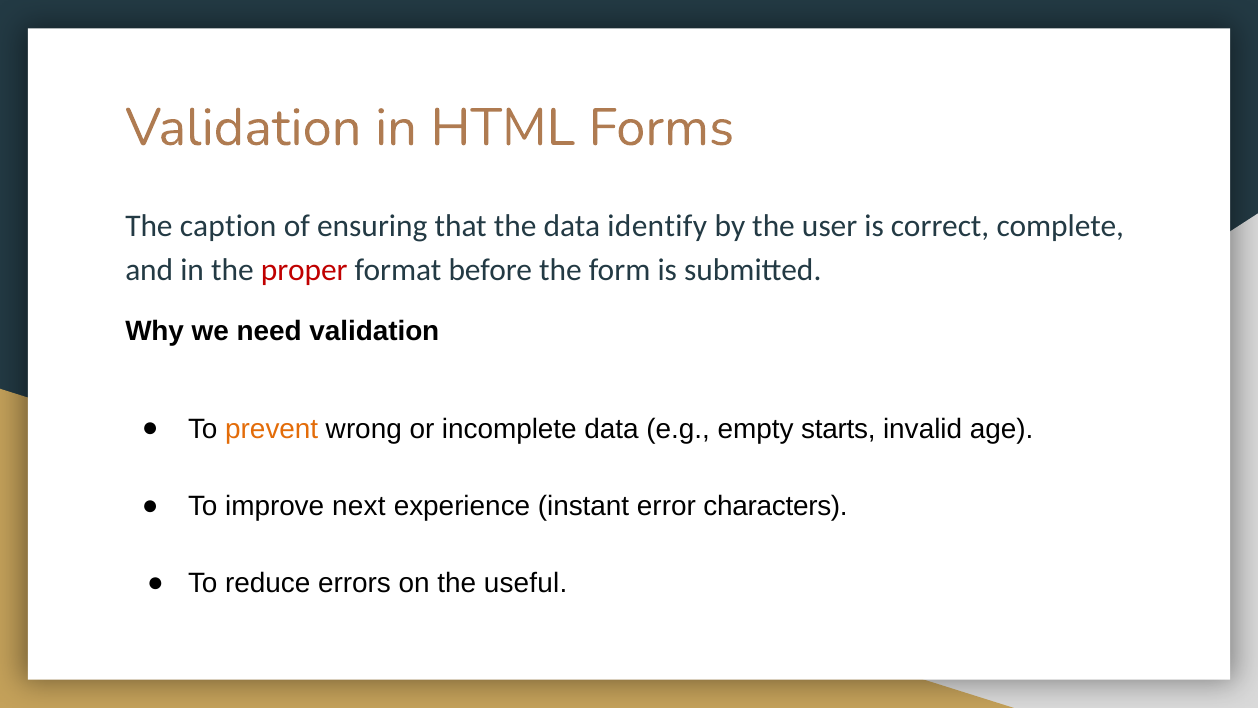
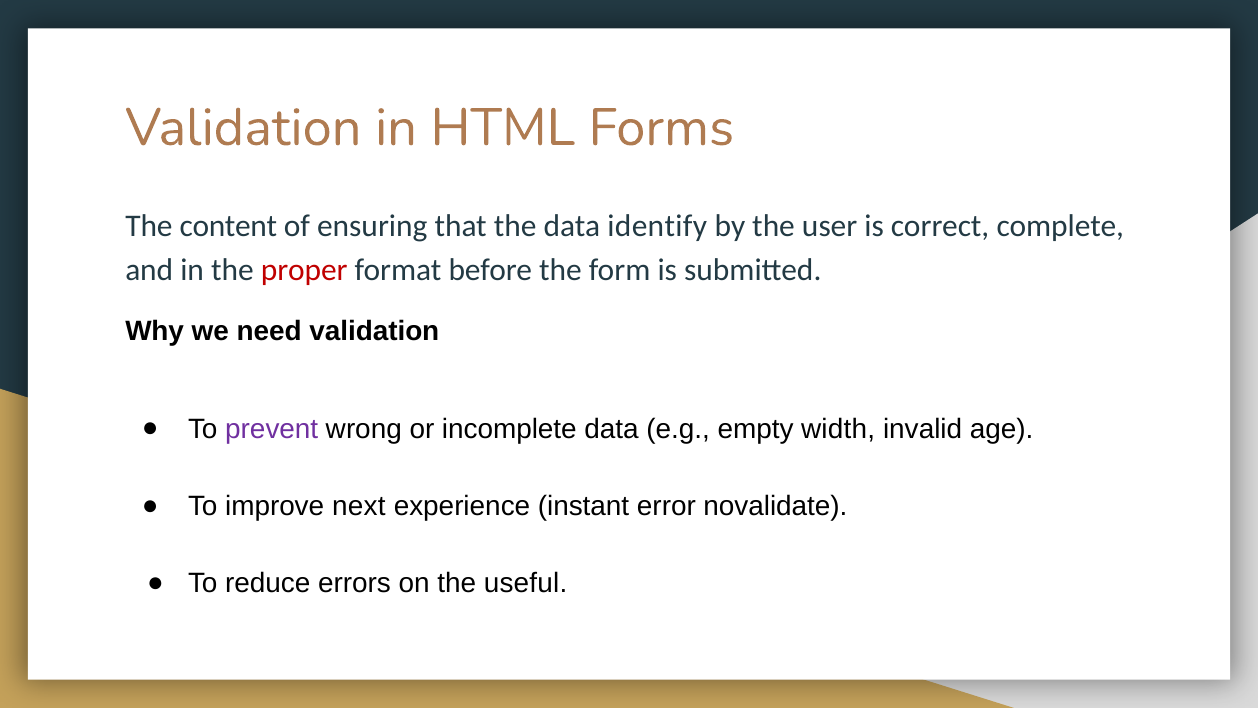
caption: caption -> content
prevent colour: orange -> purple
starts: starts -> width
characters: characters -> novalidate
